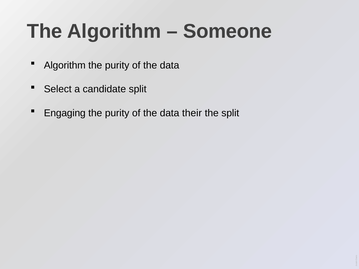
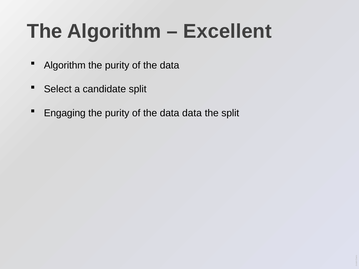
Someone: Someone -> Excellent
data their: their -> data
